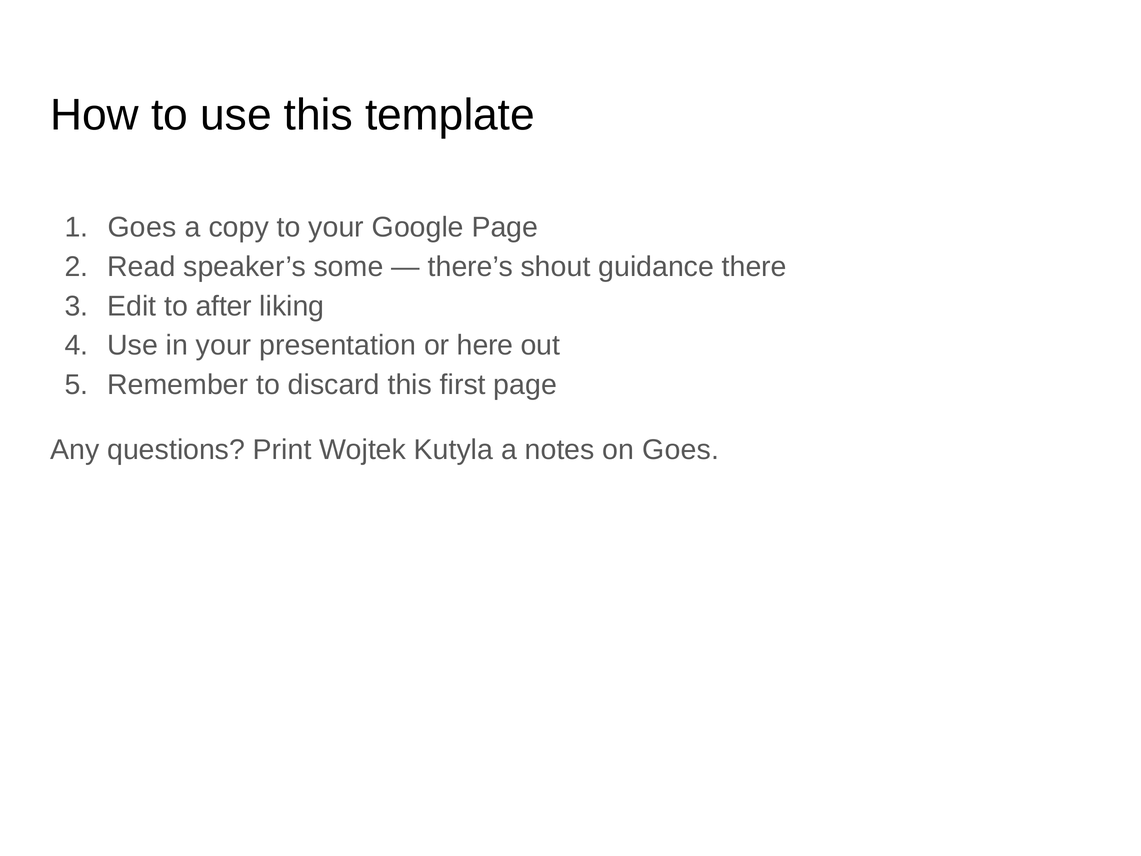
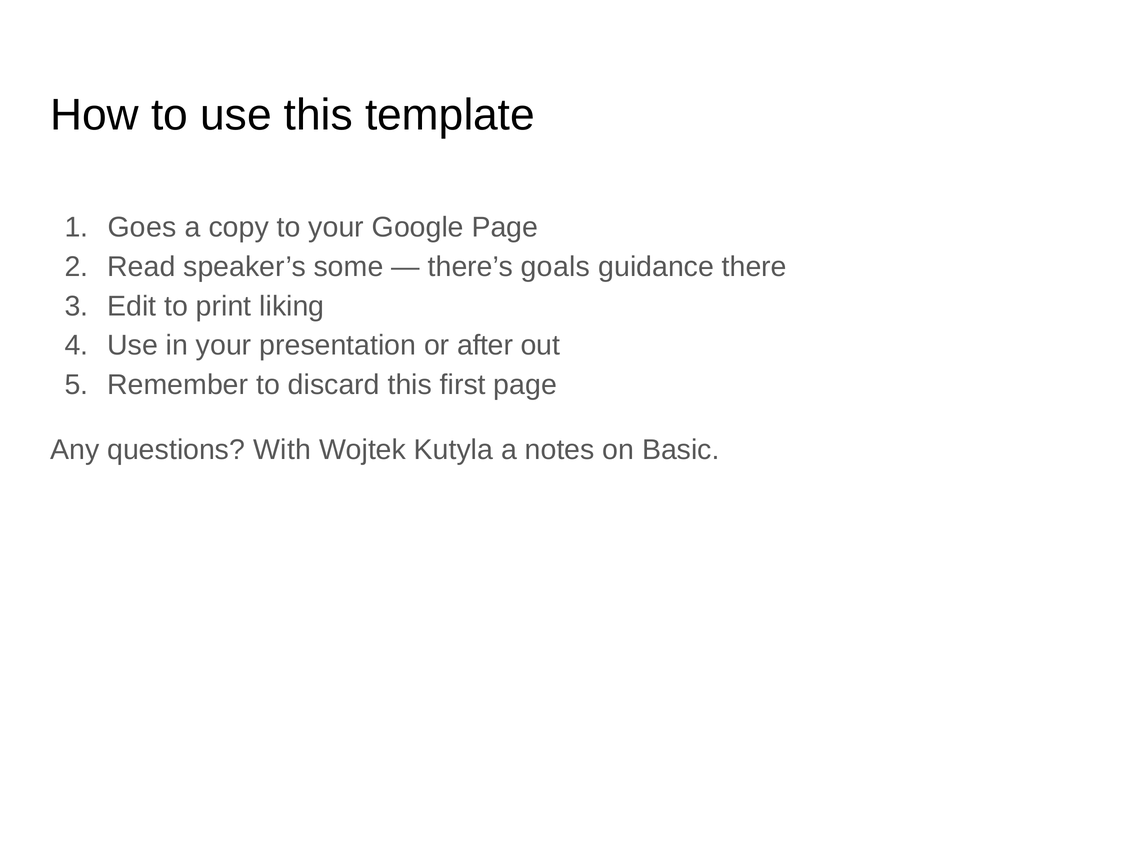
shout: shout -> goals
after: after -> print
here: here -> after
Print: Print -> With
on Goes: Goes -> Basic
